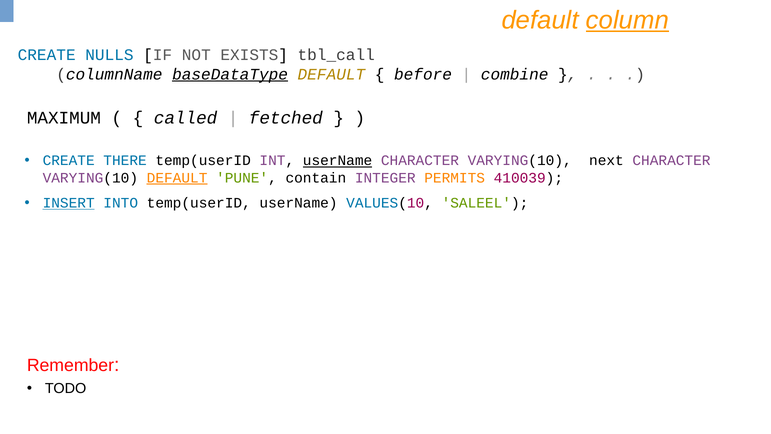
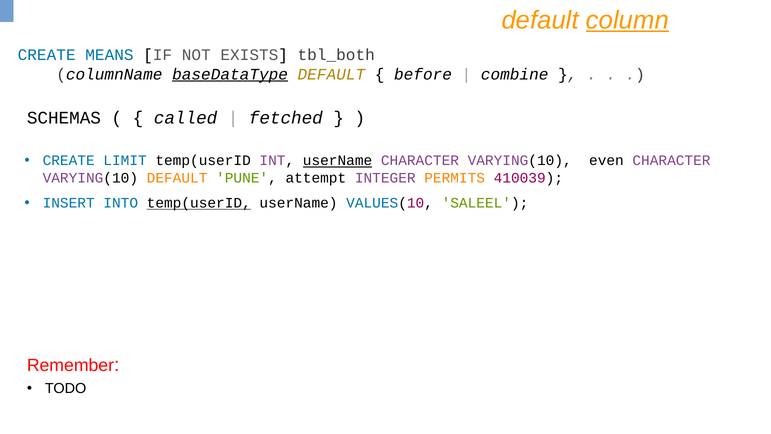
NULLS: NULLS -> MEANS
tbl_call: tbl_call -> tbl_both
MAXIMUM: MAXIMUM -> SCHEMAS
THERE: THERE -> LIMIT
next: next -> even
DEFAULT at (177, 178) underline: present -> none
contain: contain -> attempt
INSERT underline: present -> none
temp(userID at (199, 203) underline: none -> present
